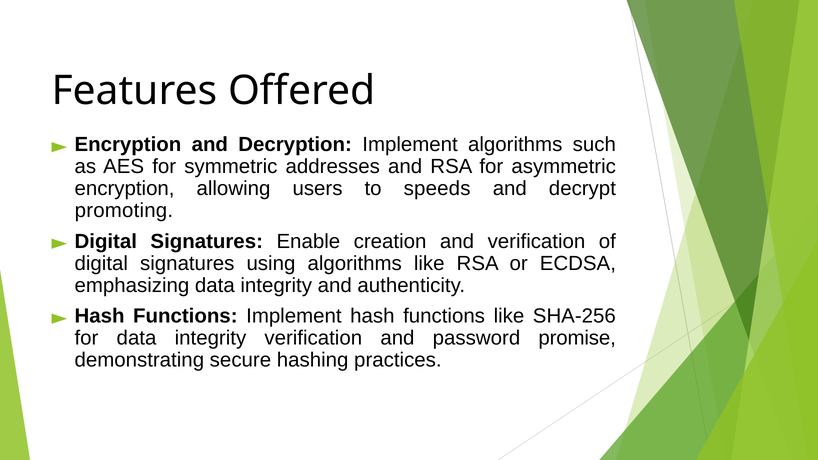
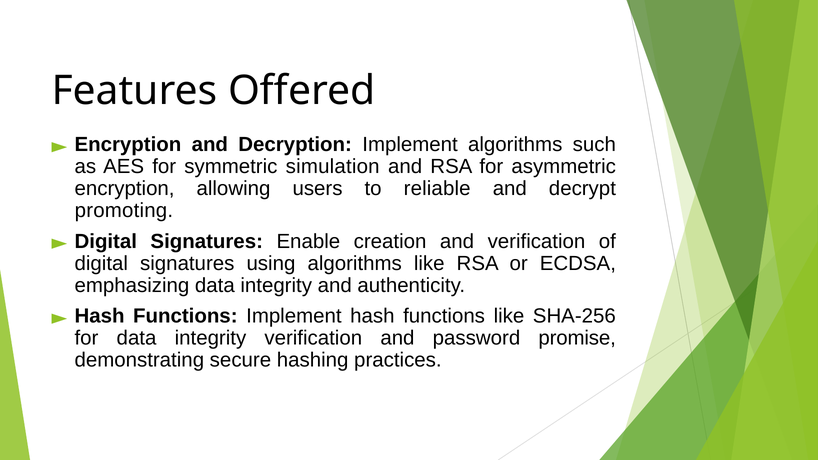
addresses: addresses -> simulation
speeds: speeds -> reliable
